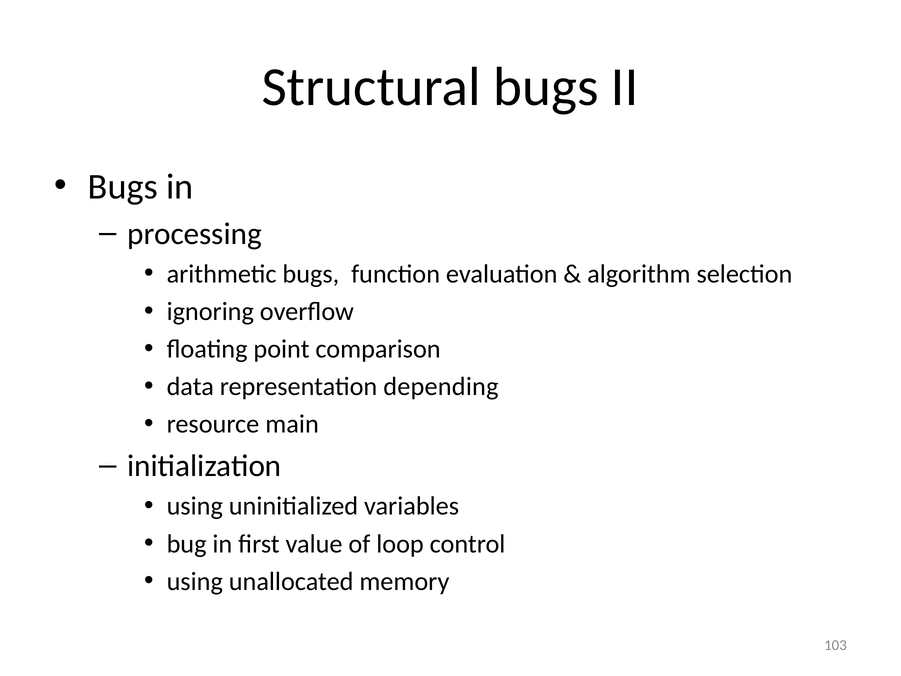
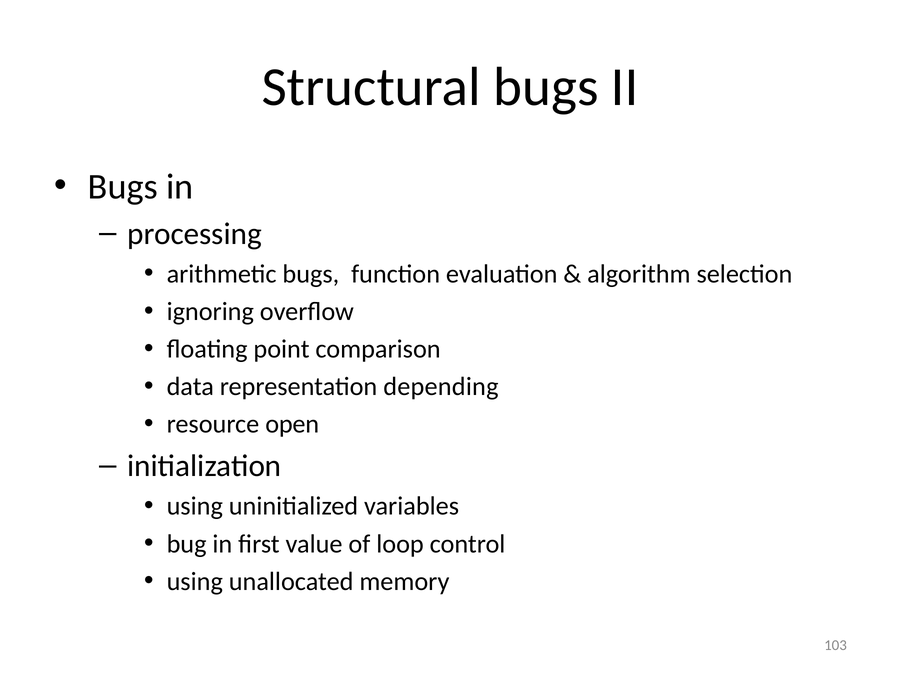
main: main -> open
